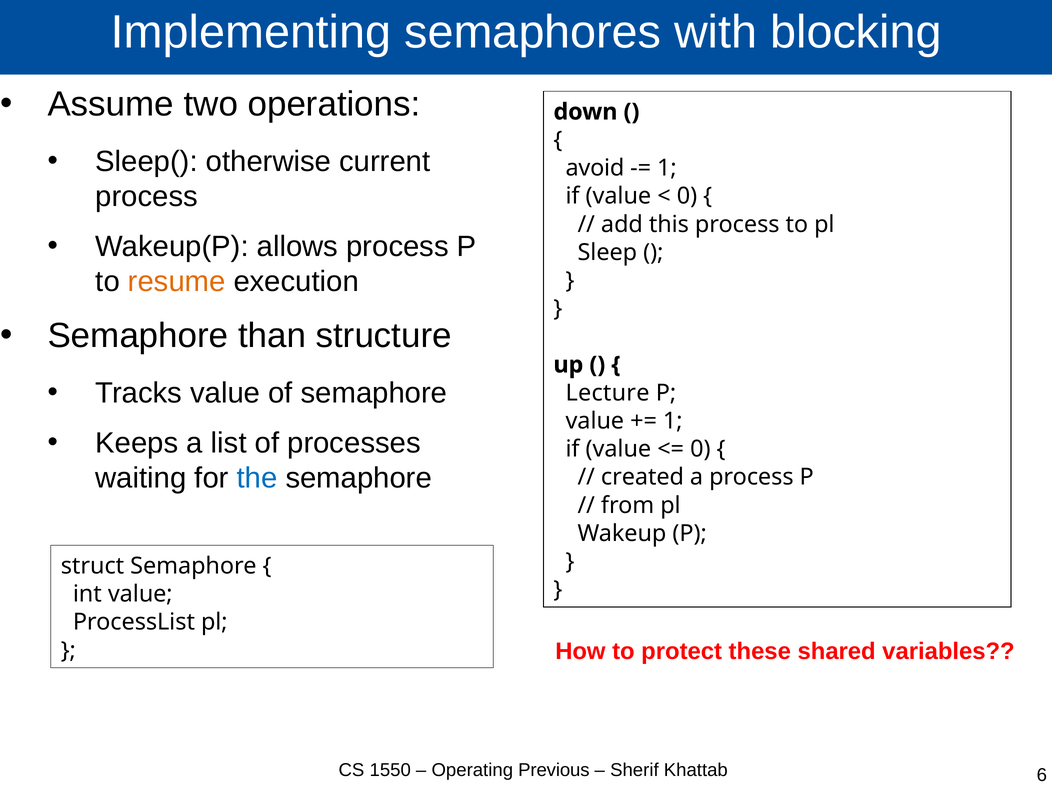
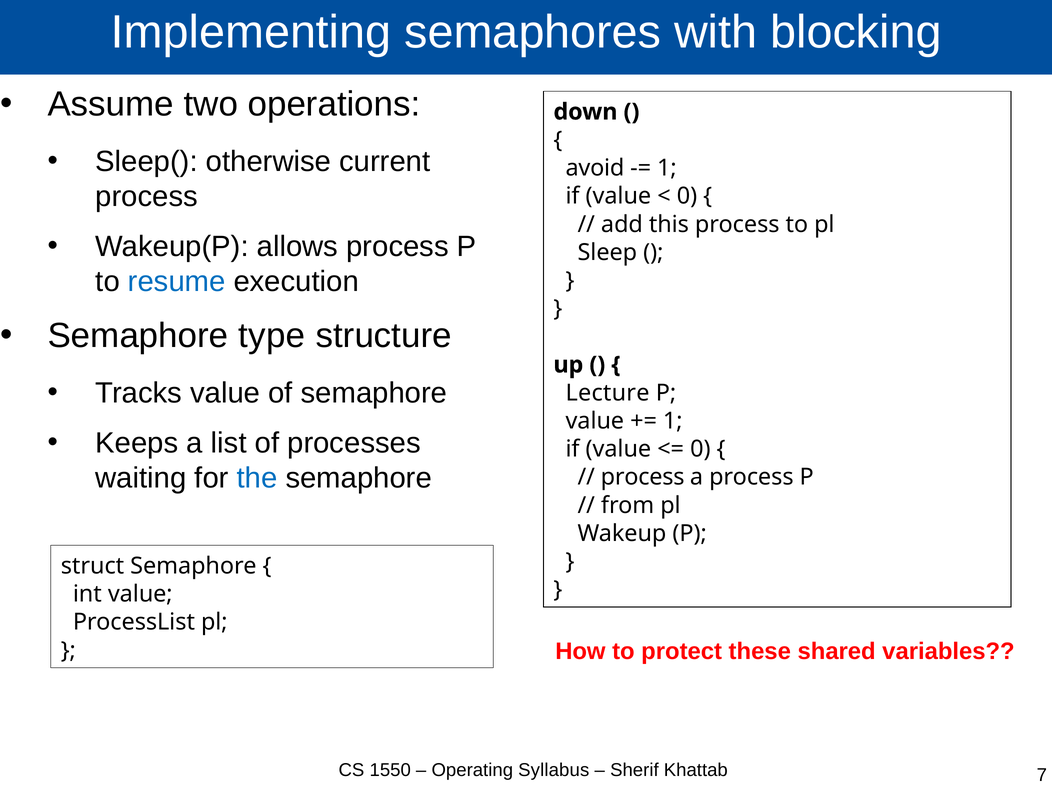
resume colour: orange -> blue
than: than -> type
created at (643, 477): created -> process
Previous: Previous -> Syllabus
6: 6 -> 7
